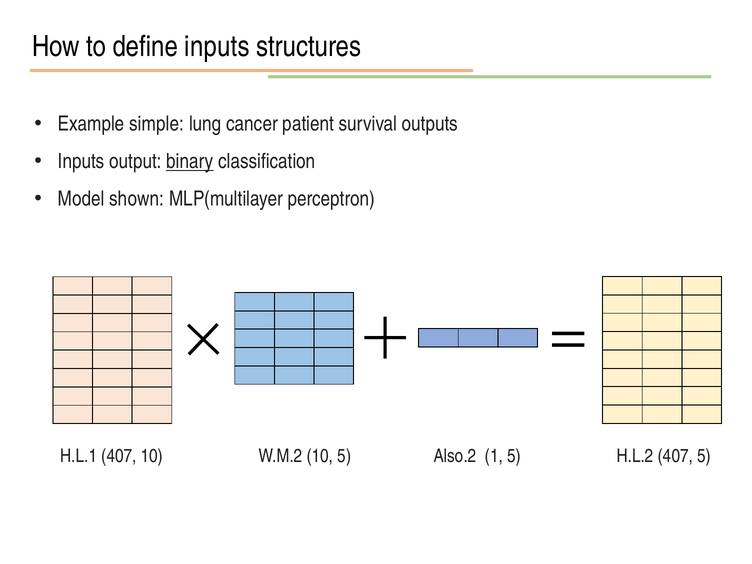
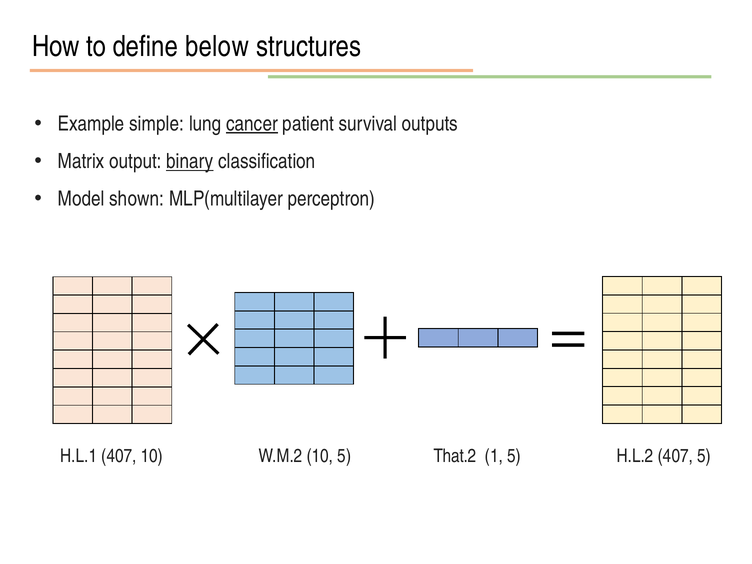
define inputs: inputs -> below
cancer underline: none -> present
Inputs at (81, 161): Inputs -> Matrix
Also.2: Also.2 -> That.2
